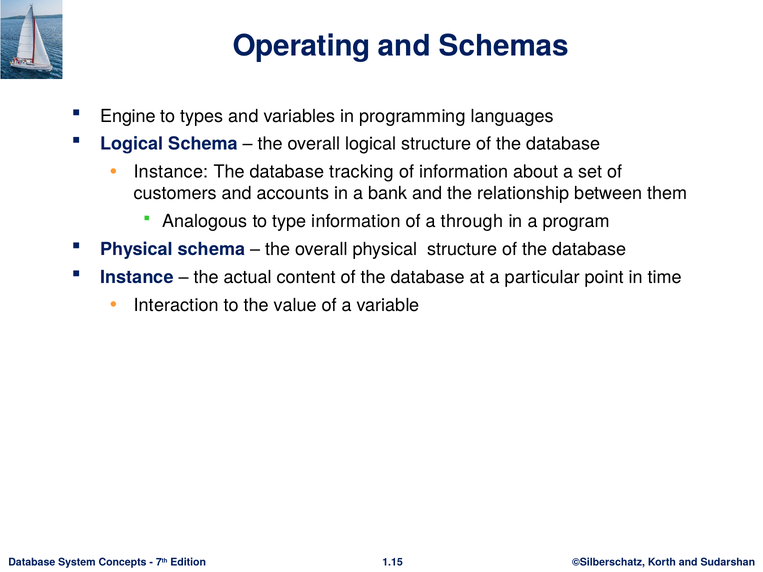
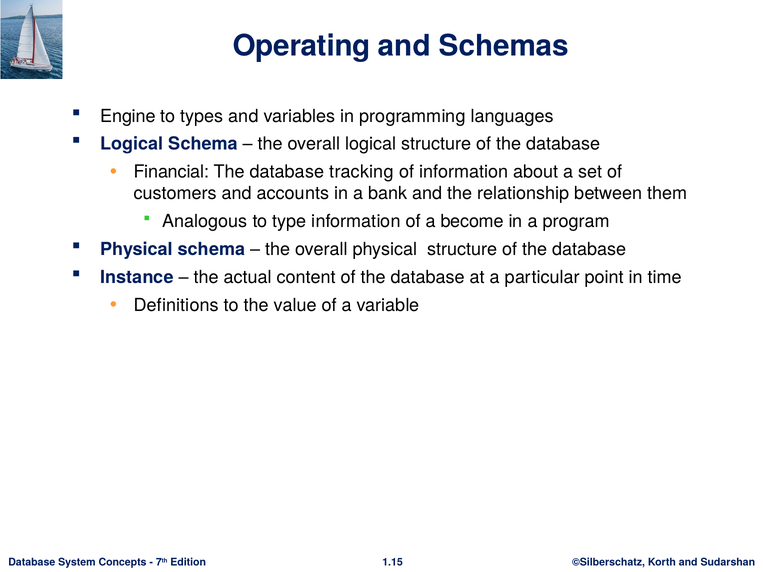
Instance at (171, 172): Instance -> Financial
through: through -> become
Interaction: Interaction -> Definitions
